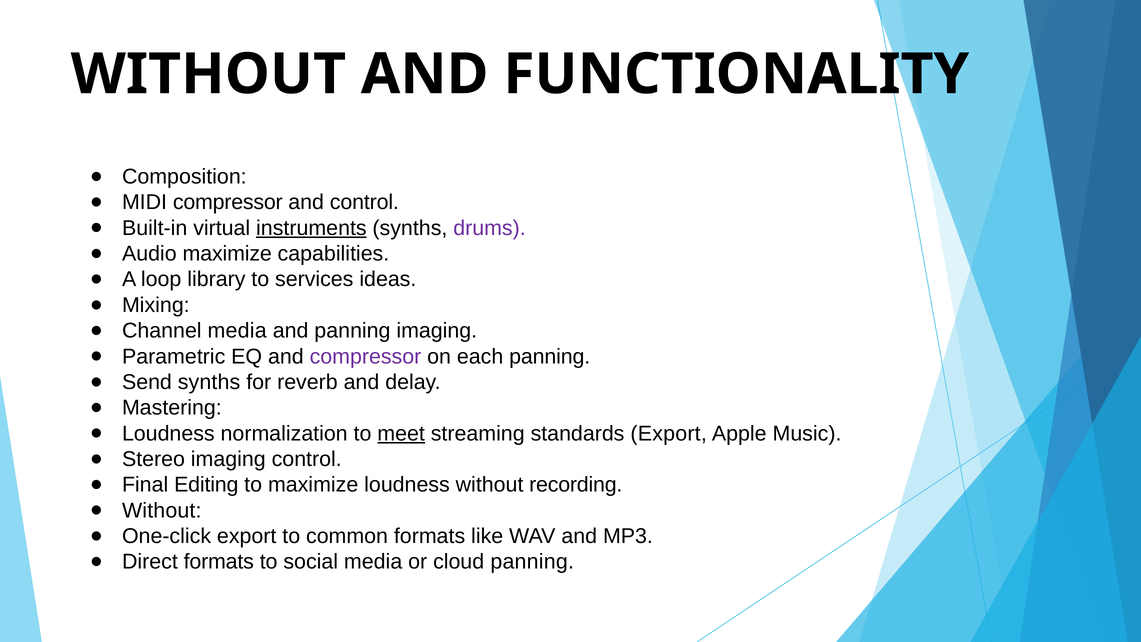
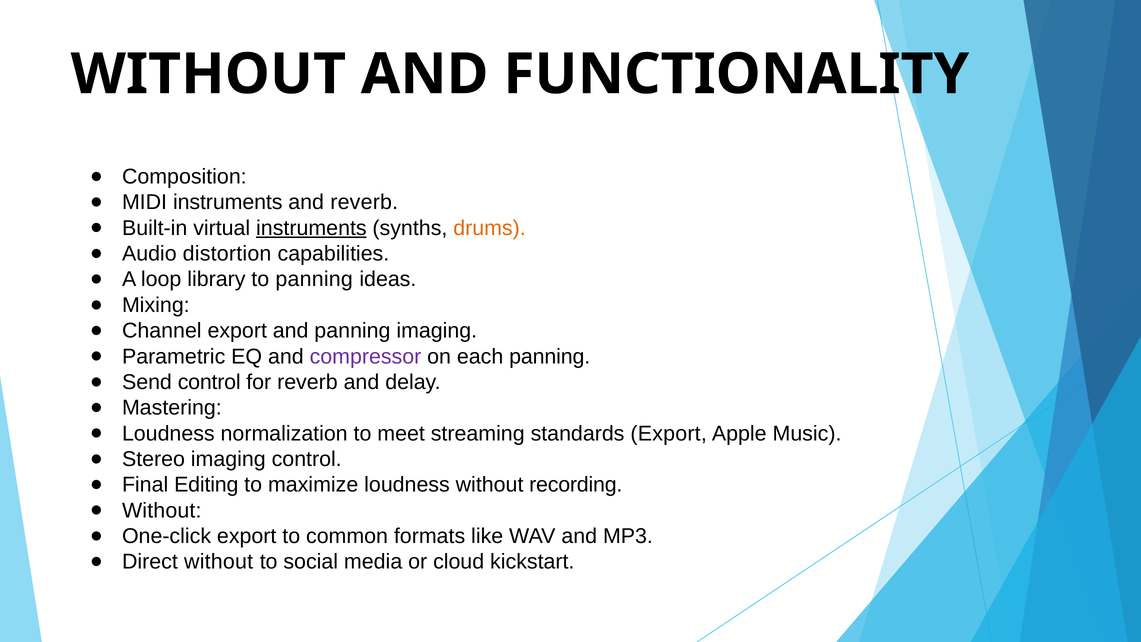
compressor at (228, 202): compressor -> instruments
and control: control -> reverb
drums colour: purple -> orange
maximize at (227, 254): maximize -> distortion
to services: services -> panning
Channel media: media -> export
synths at (209, 382): synths -> control
meet underline: present -> none
formats at (219, 562): formats -> without
cloud panning: panning -> kickstart
